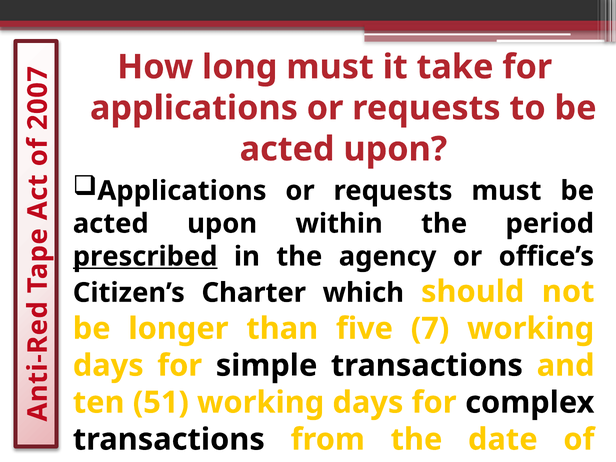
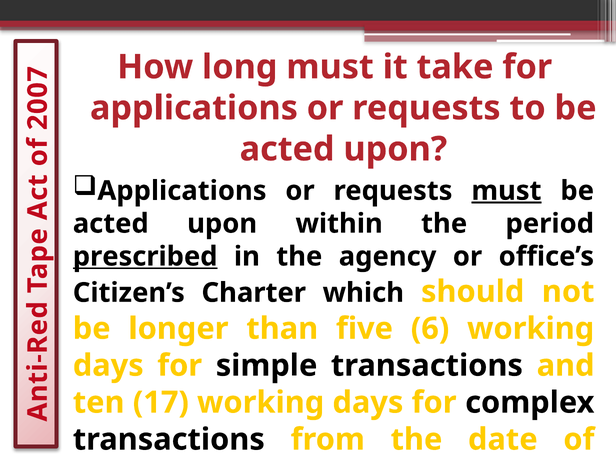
must at (506, 191) underline: none -> present
five 7: 7 -> 6
51: 51 -> 17
